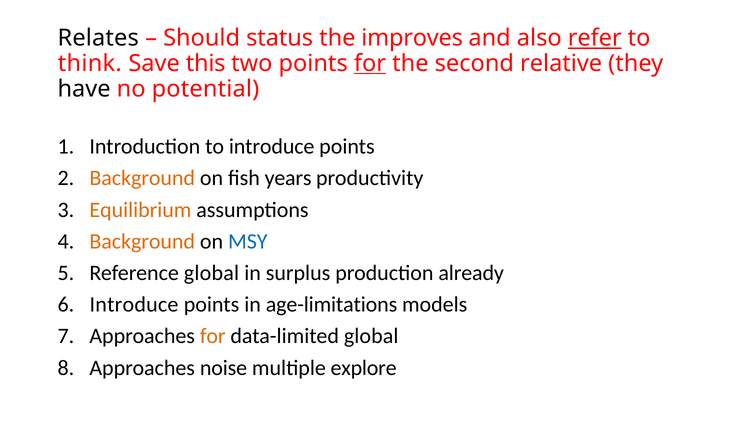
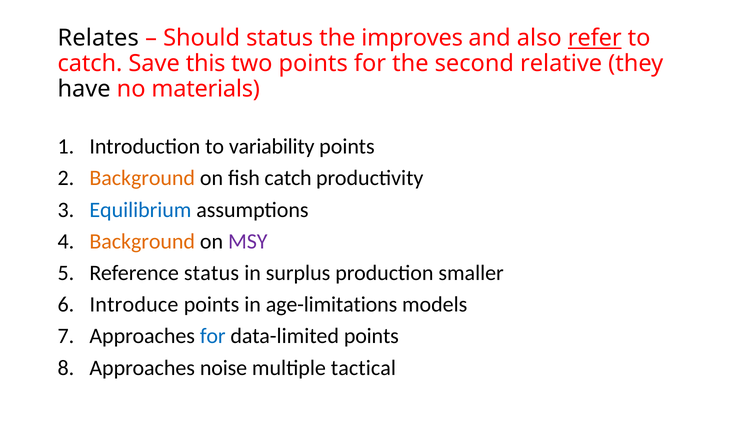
think at (90, 63): think -> catch
for at (370, 63) underline: present -> none
potential: potential -> materials
to introduce: introduce -> variability
fish years: years -> catch
Equilibrium colour: orange -> blue
MSY colour: blue -> purple
Reference global: global -> status
already: already -> smaller
for at (213, 337) colour: orange -> blue
data-limited global: global -> points
explore: explore -> tactical
